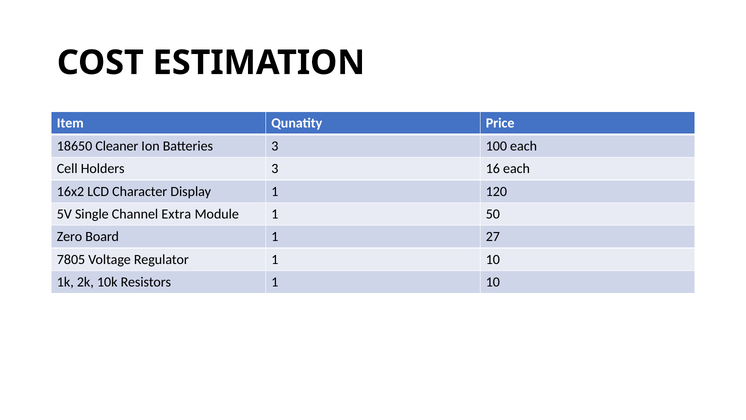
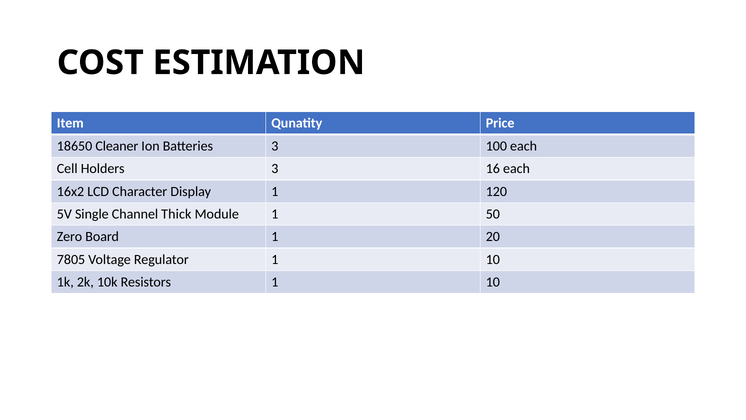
Extra: Extra -> Thick
27: 27 -> 20
